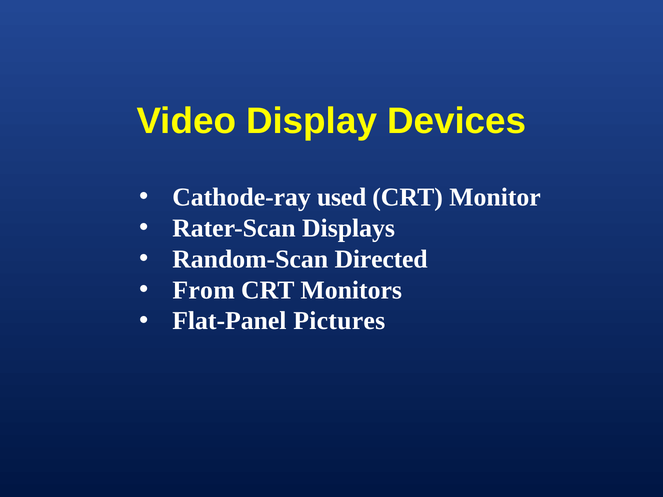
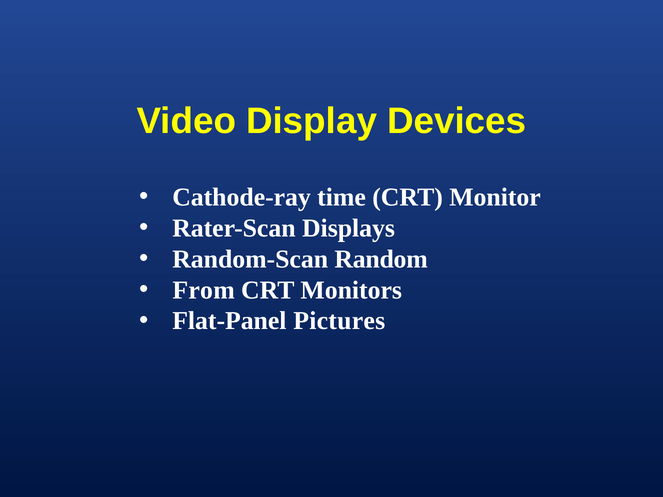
used: used -> time
Directed: Directed -> Random
